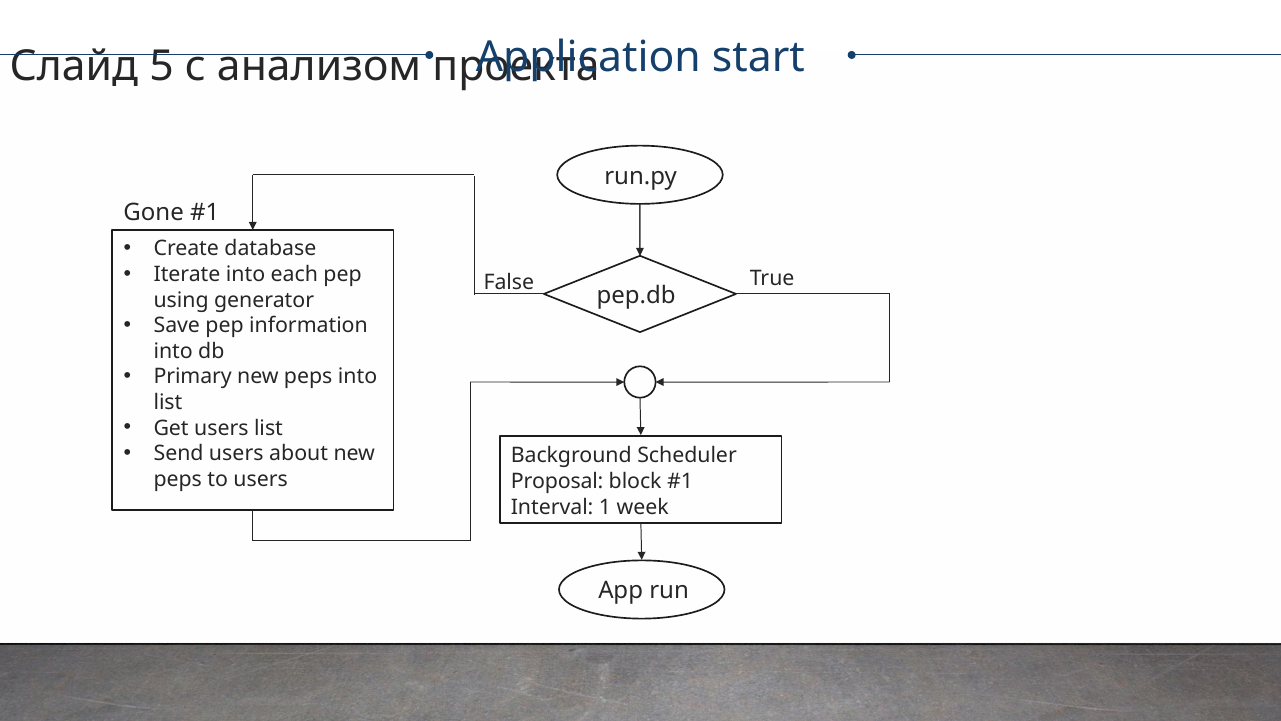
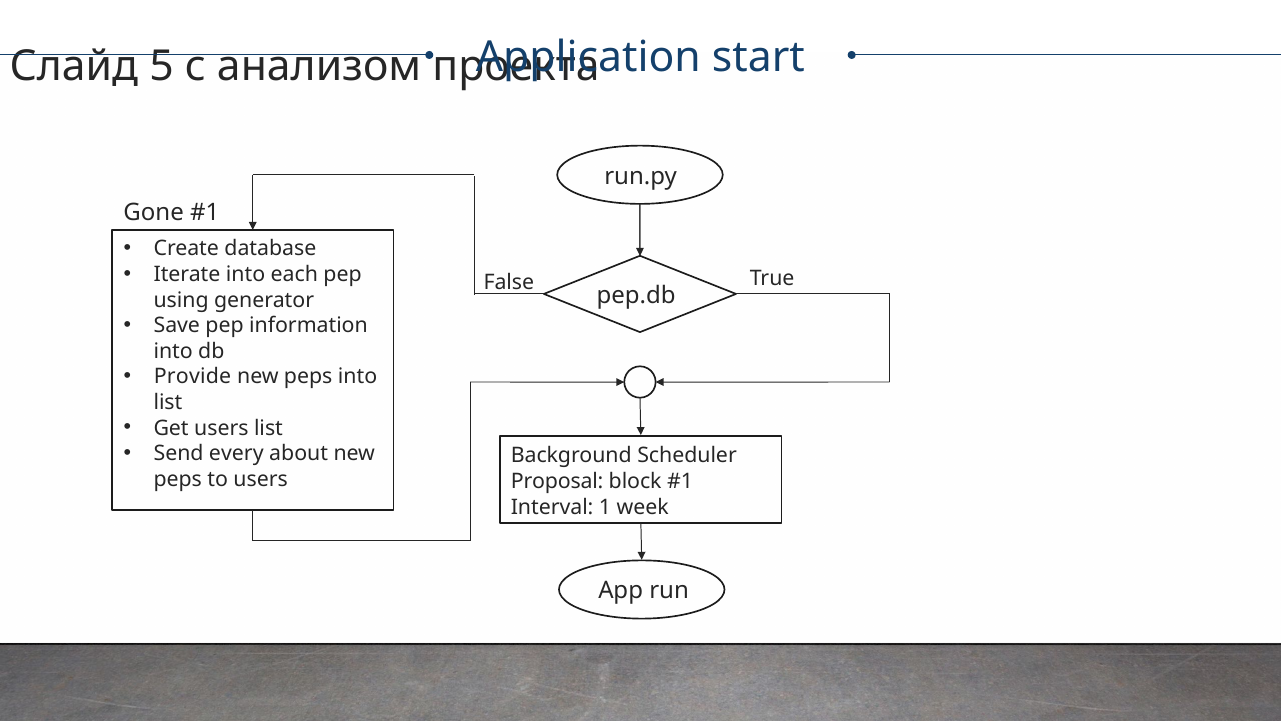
Primary: Primary -> Provide
Send users: users -> every
